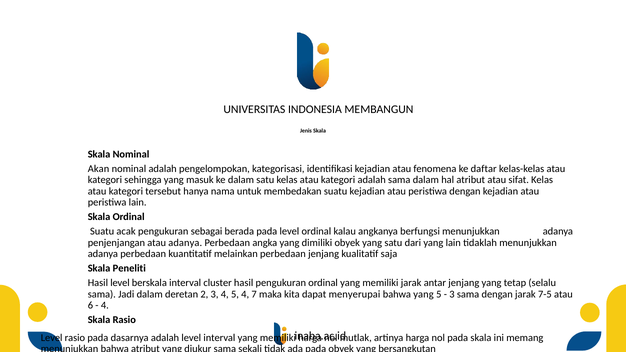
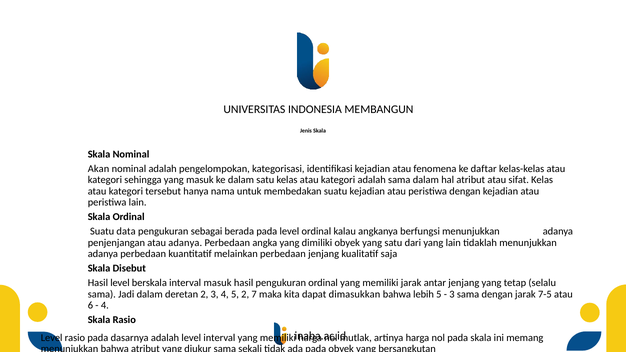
acak: acak -> data
Peneliti: Peneliti -> Disebut
interval cluster: cluster -> masuk
5 4: 4 -> 2
menyerupai: menyerupai -> dimasukkan
bahwa yang: yang -> lebih
